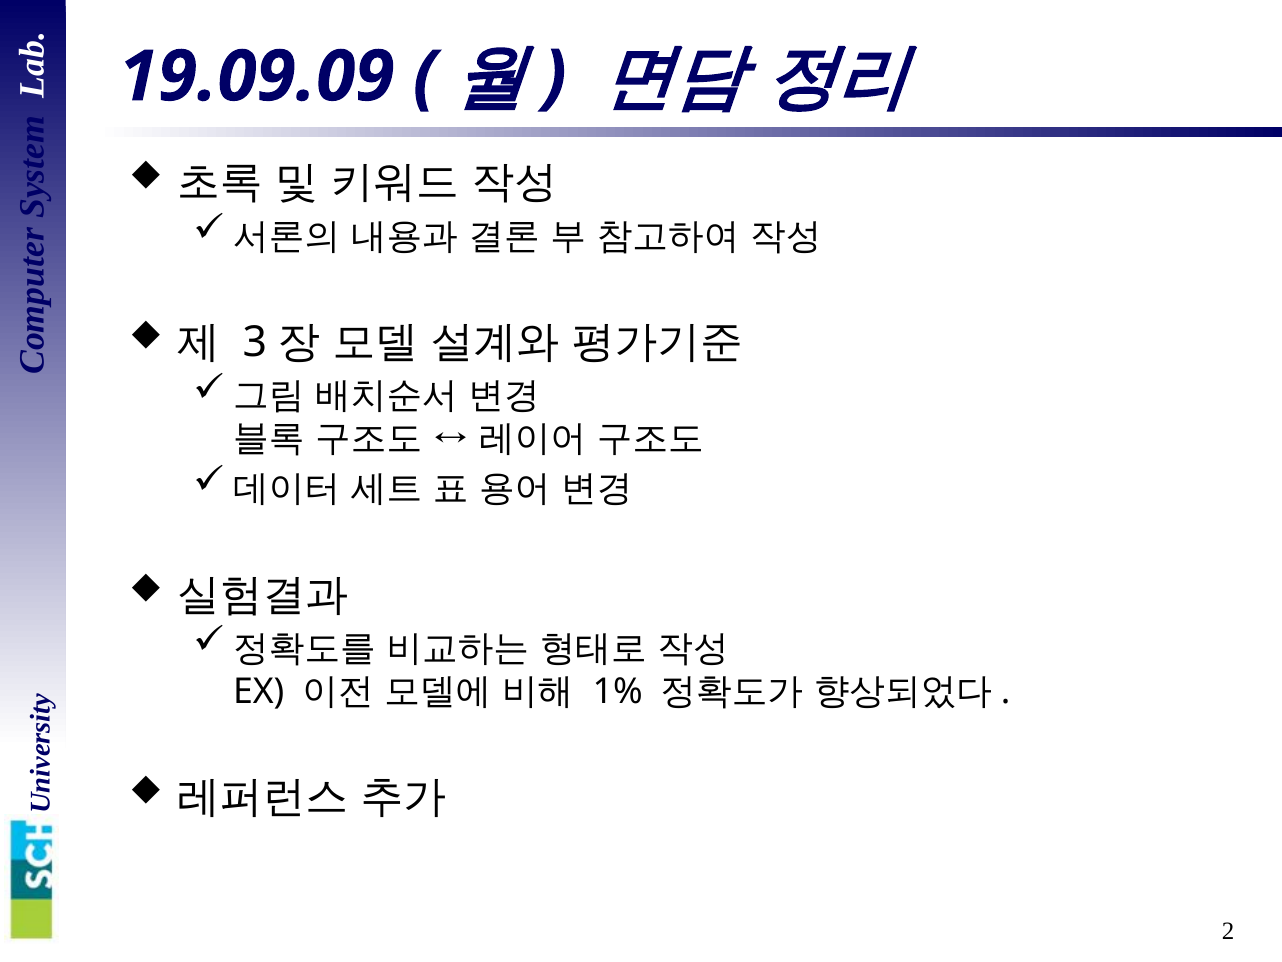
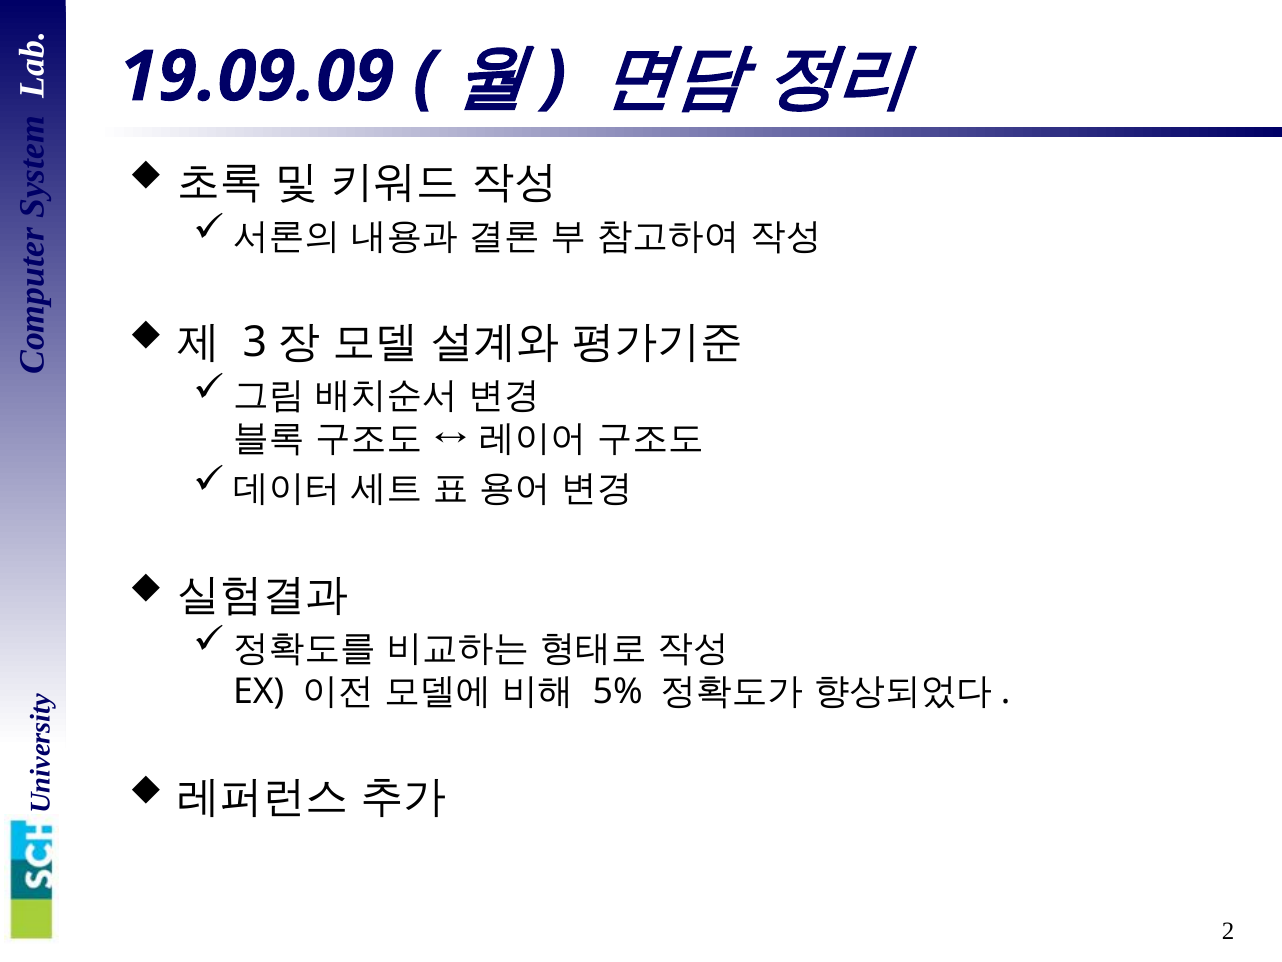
1%: 1% -> 5%
